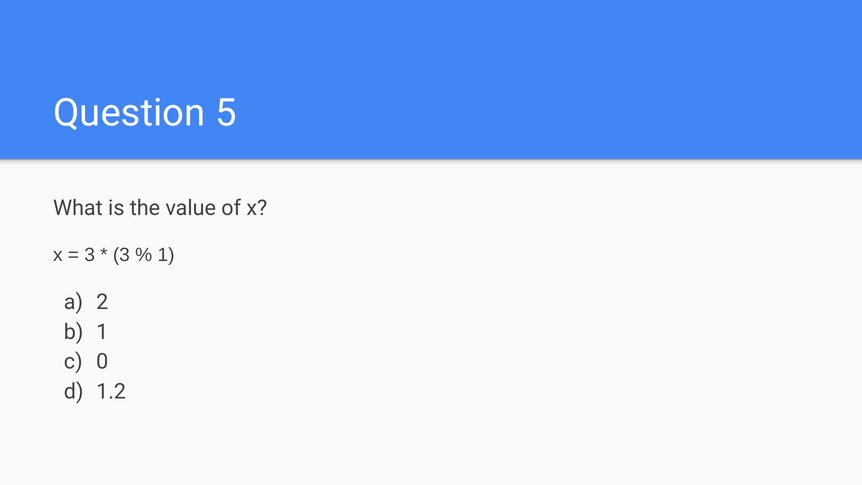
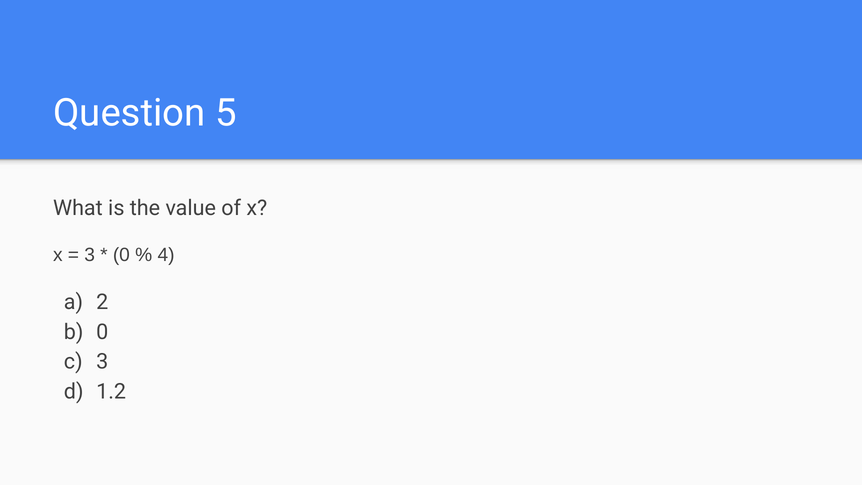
3 at (121, 255): 3 -> 0
1 at (166, 255): 1 -> 4
1 at (102, 332): 1 -> 0
0 at (102, 362): 0 -> 3
